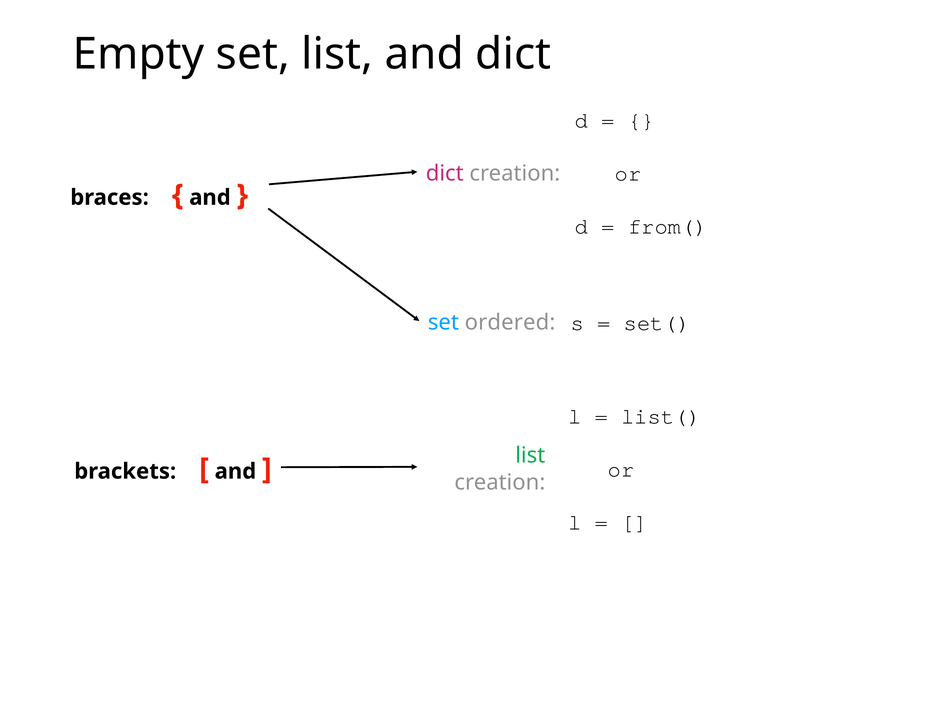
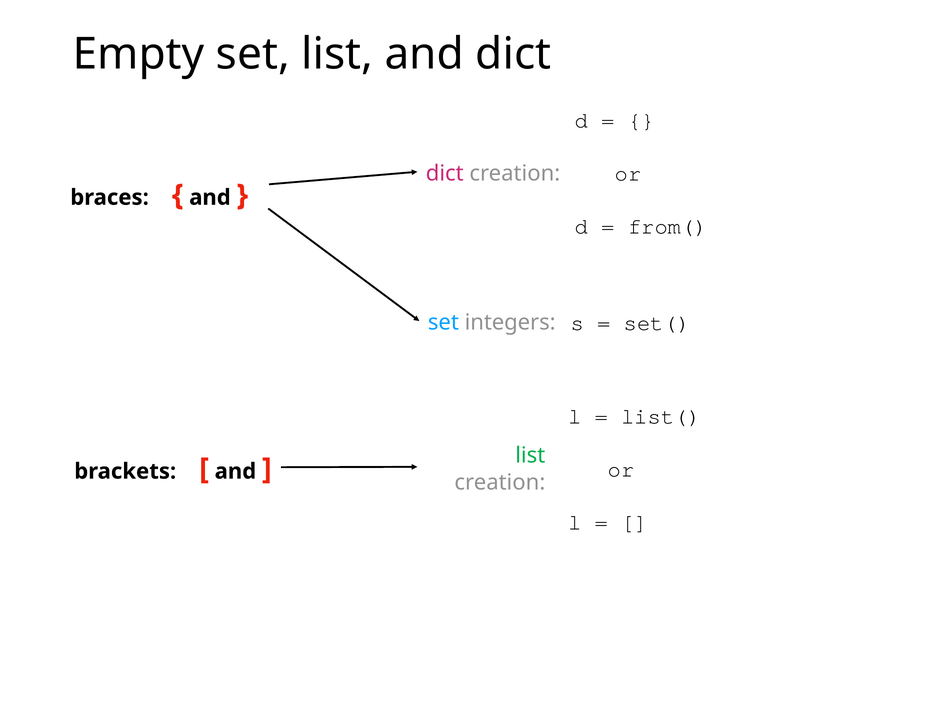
ordered: ordered -> integers
